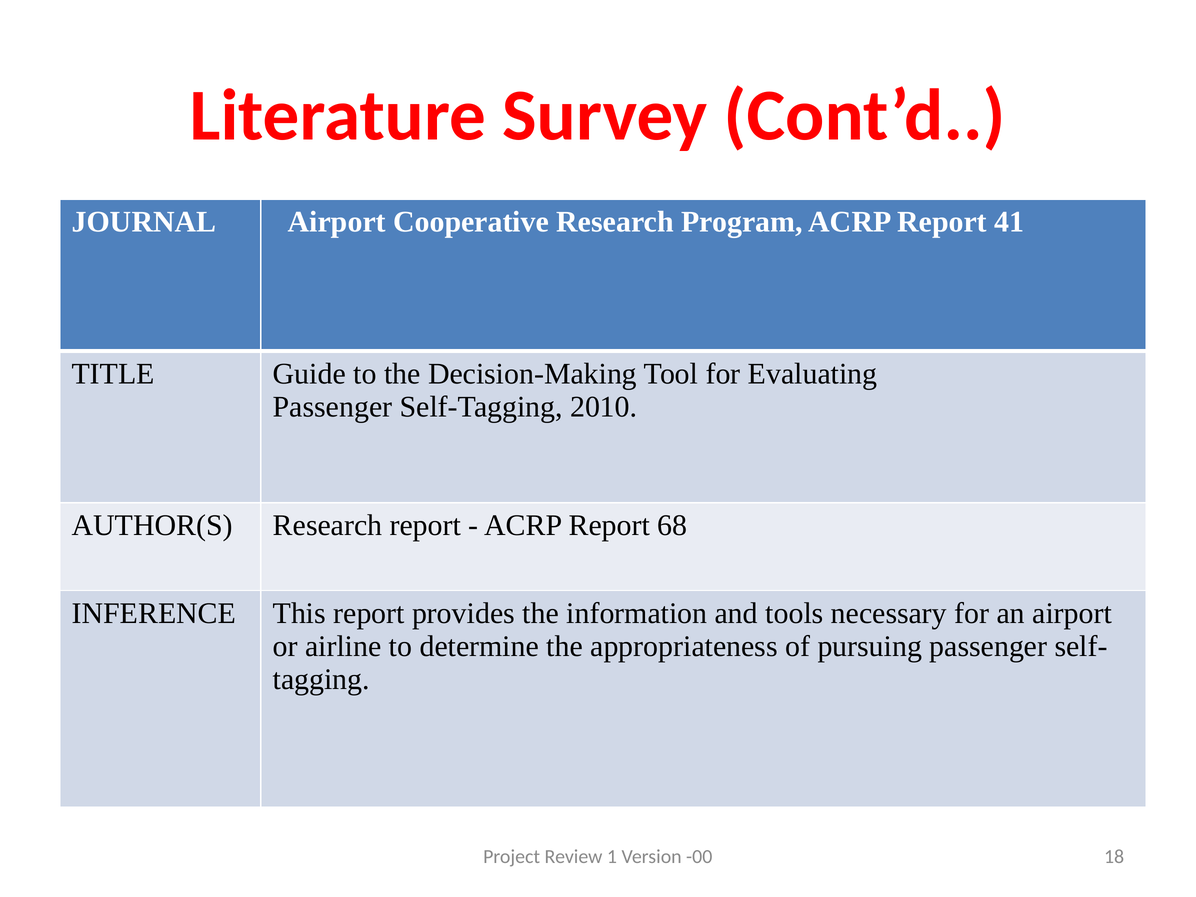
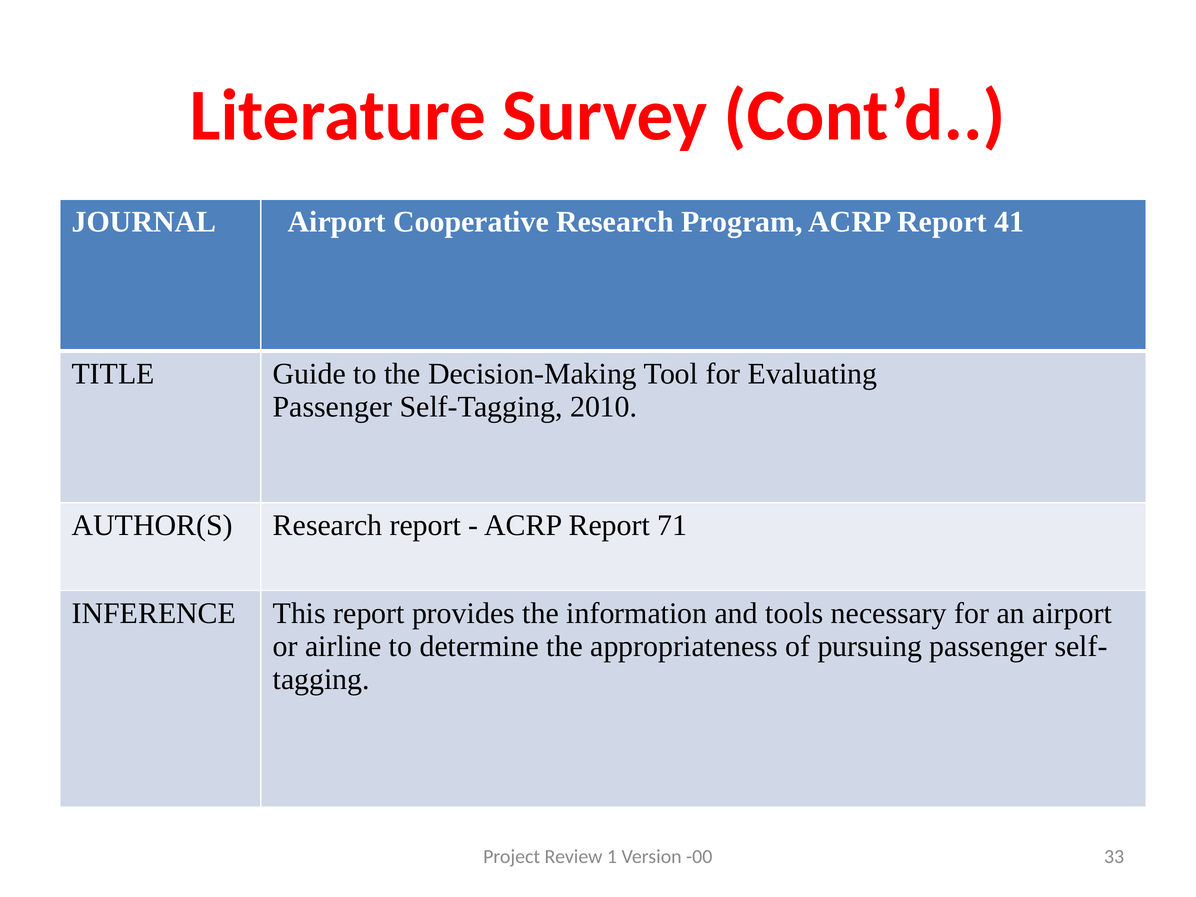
68: 68 -> 71
18: 18 -> 33
